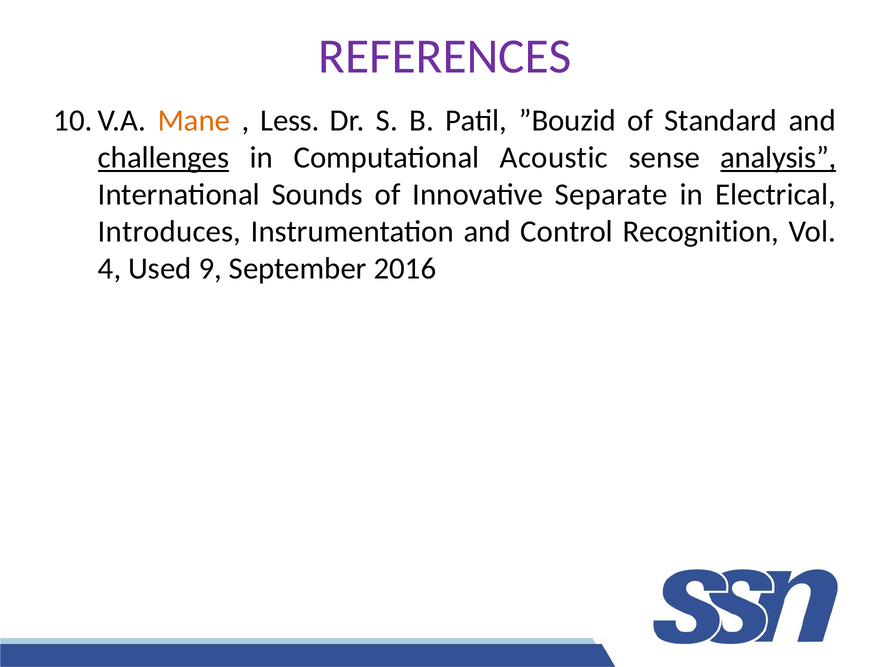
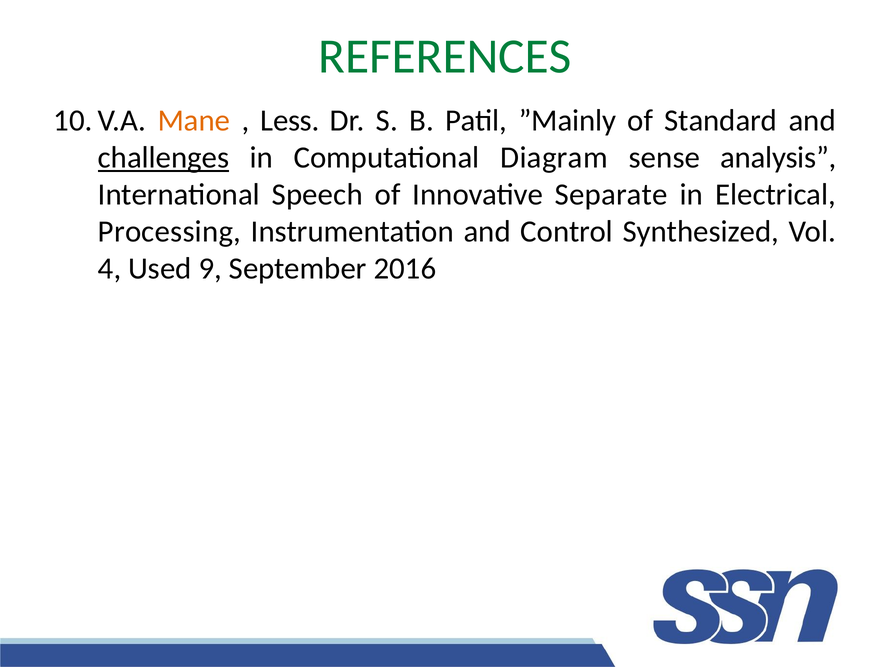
REFERENCES colour: purple -> green
”Bouzid: ”Bouzid -> ”Mainly
Acoustic: Acoustic -> Diagram
analysis underline: present -> none
Sounds: Sounds -> Speech
Introduces: Introduces -> Processing
Recognition: Recognition -> Synthesized
